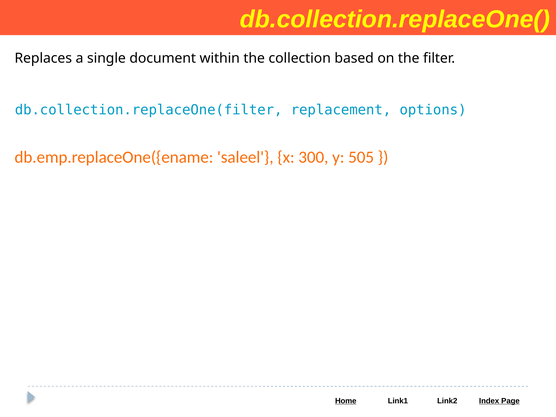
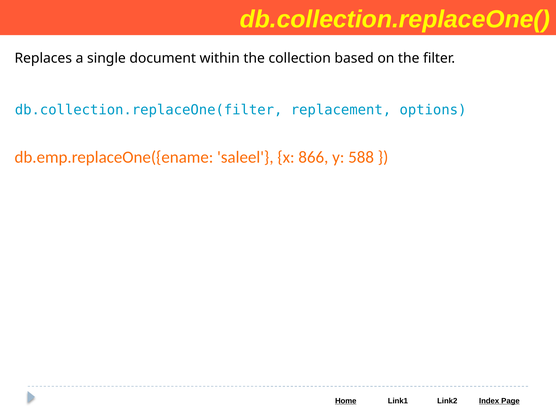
300: 300 -> 866
505: 505 -> 588
